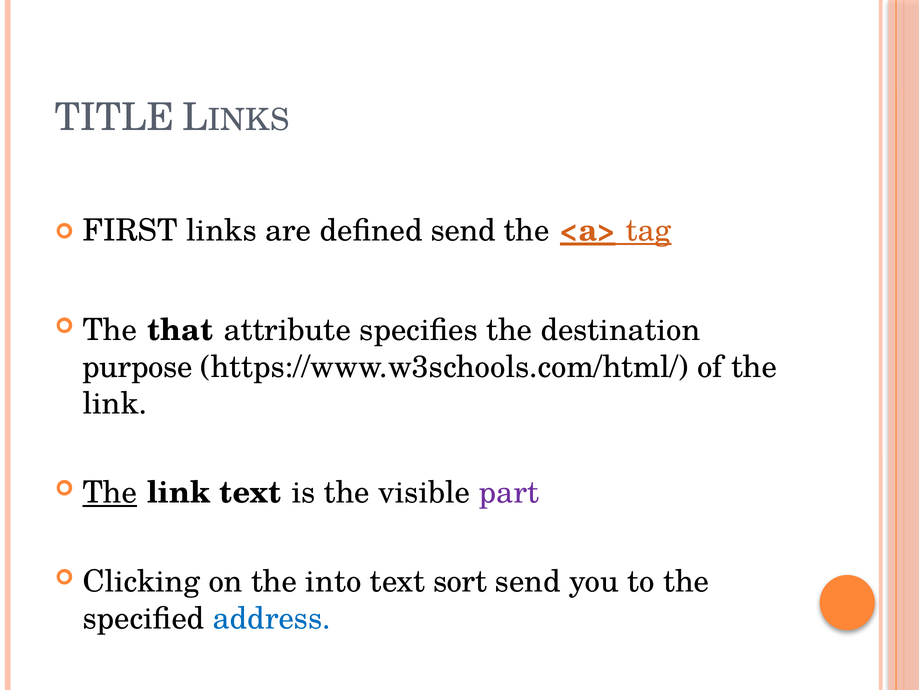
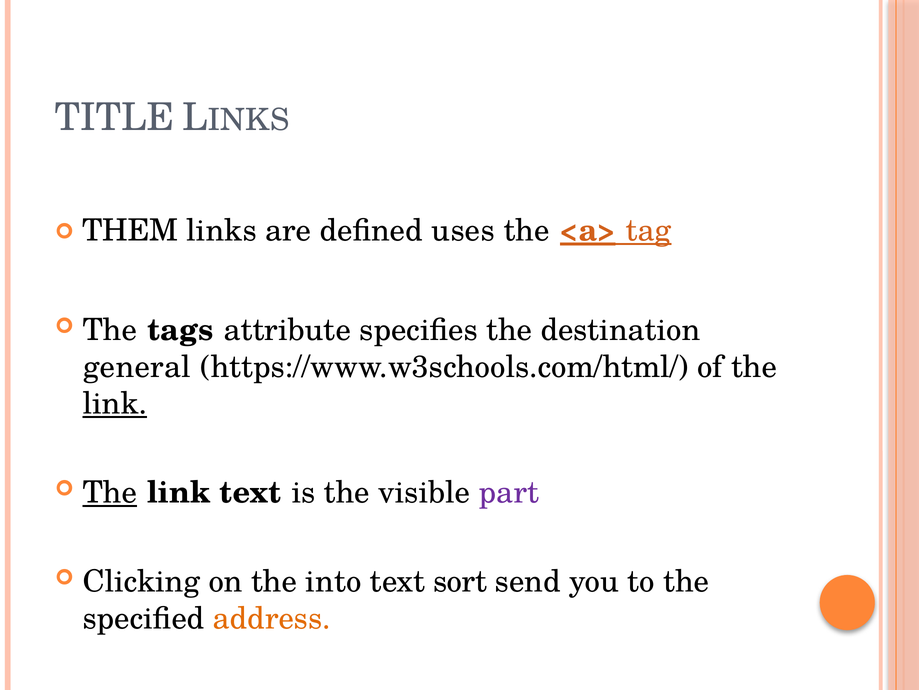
FIRST: FIRST -> THEM
defined send: send -> uses
that: that -> tags
purpose: purpose -> general
link at (115, 403) underline: none -> present
address colour: blue -> orange
